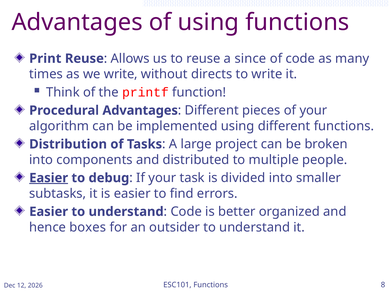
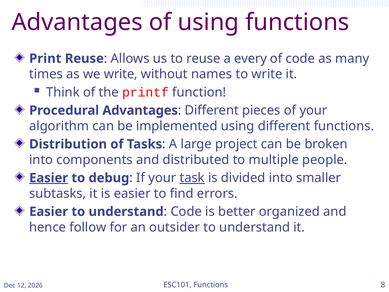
since: since -> every
directs: directs -> names
task underline: none -> present
boxes: boxes -> follow
